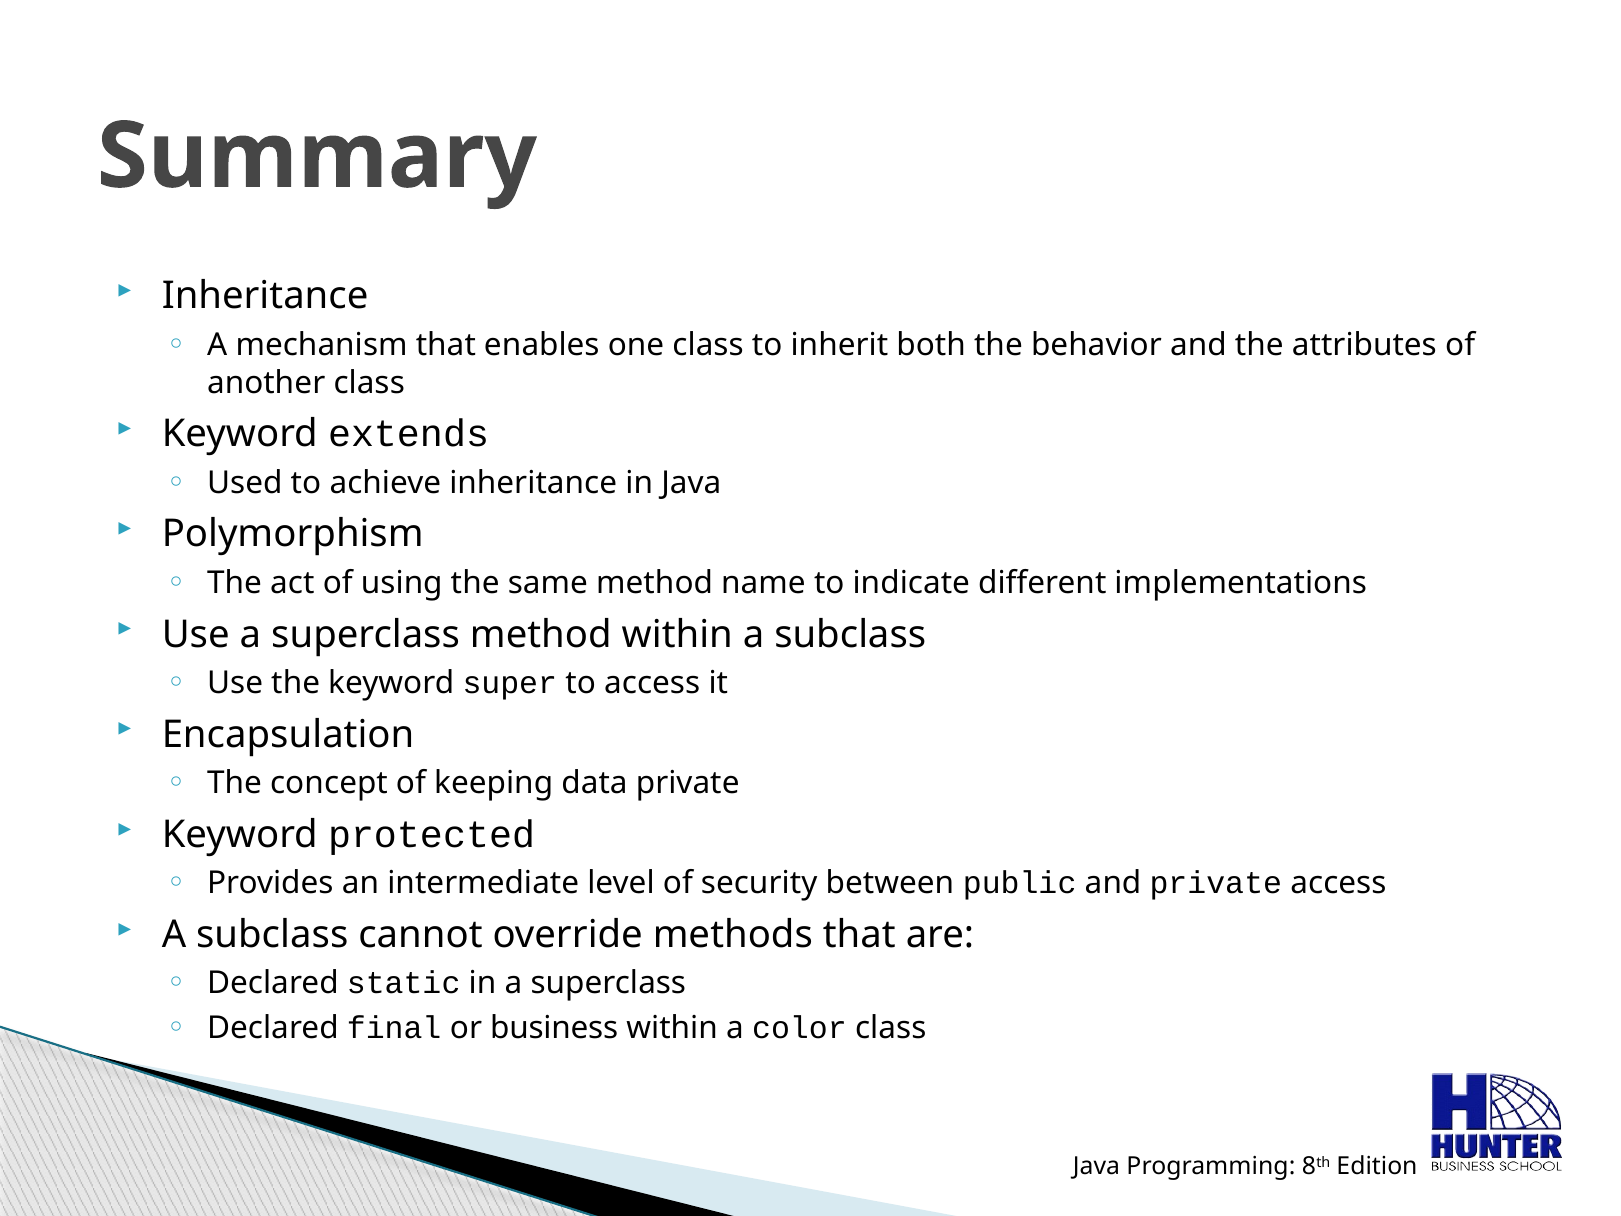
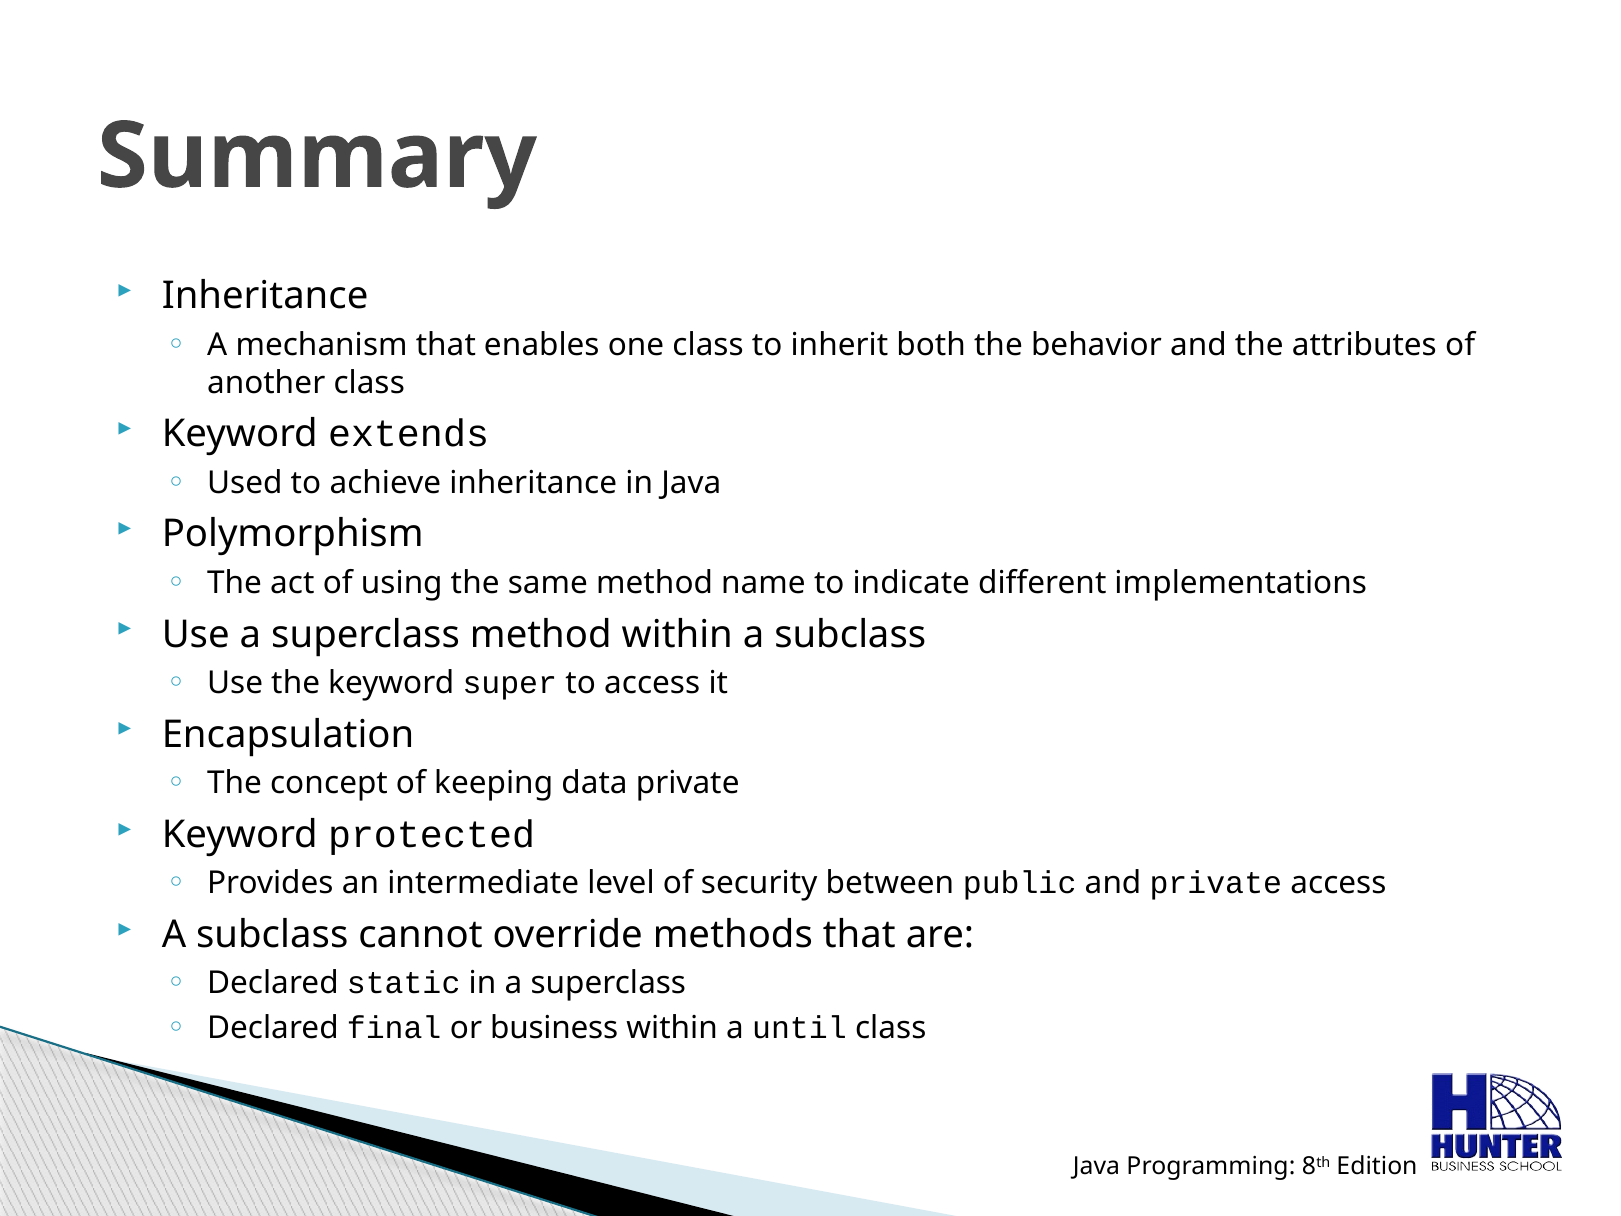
color: color -> until
